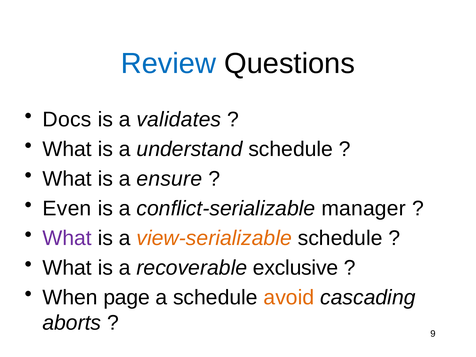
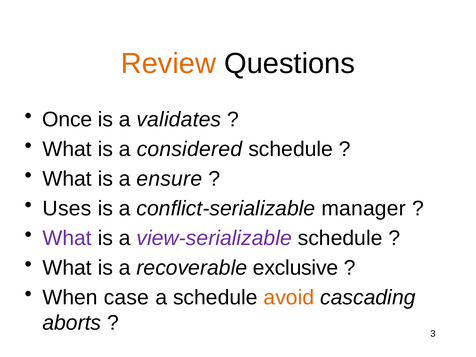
Review colour: blue -> orange
Docs: Docs -> Once
understand: understand -> considered
Even: Even -> Uses
view-serializable colour: orange -> purple
page: page -> case
9: 9 -> 3
